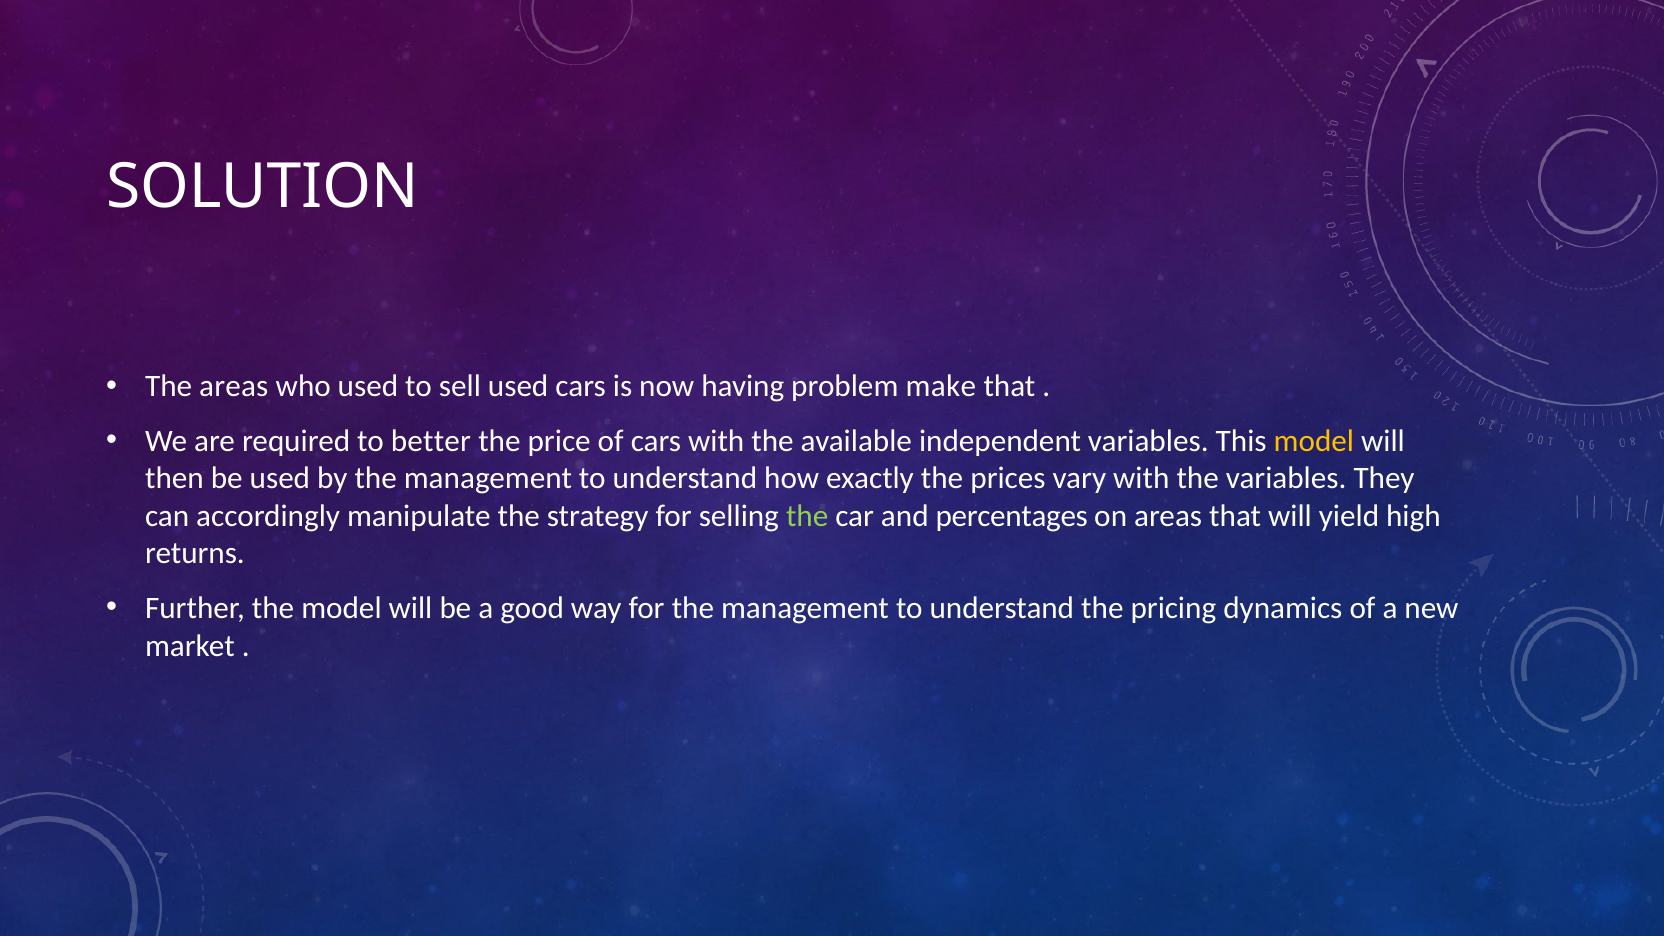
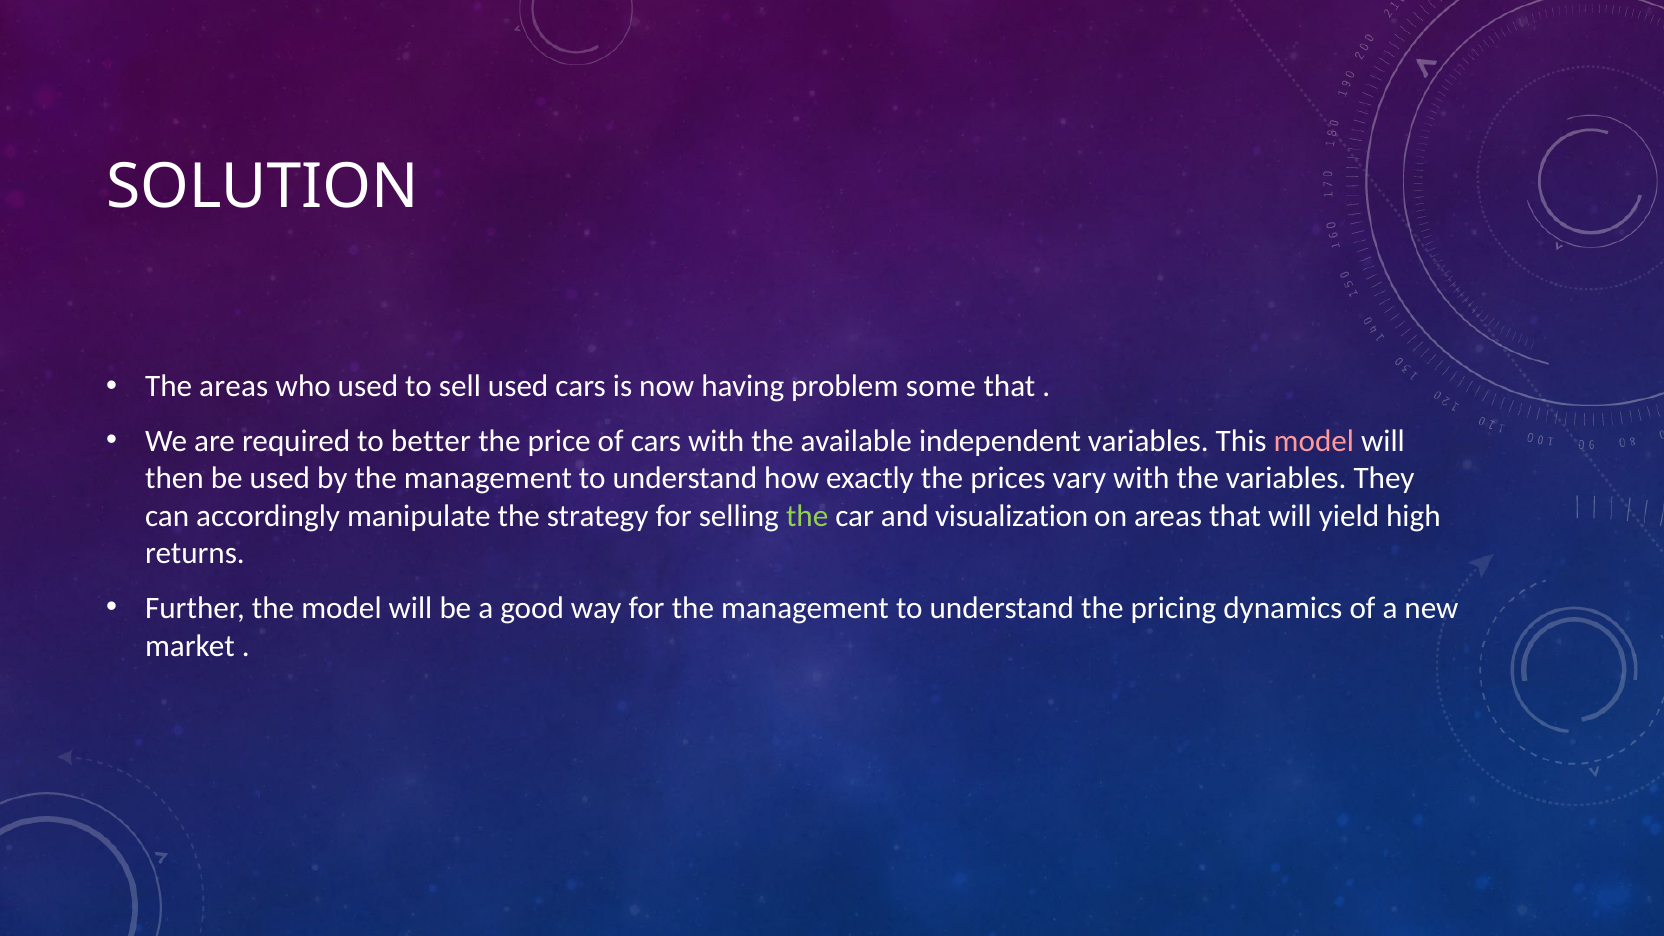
make: make -> some
model at (1314, 441) colour: yellow -> pink
percentages: percentages -> visualization
